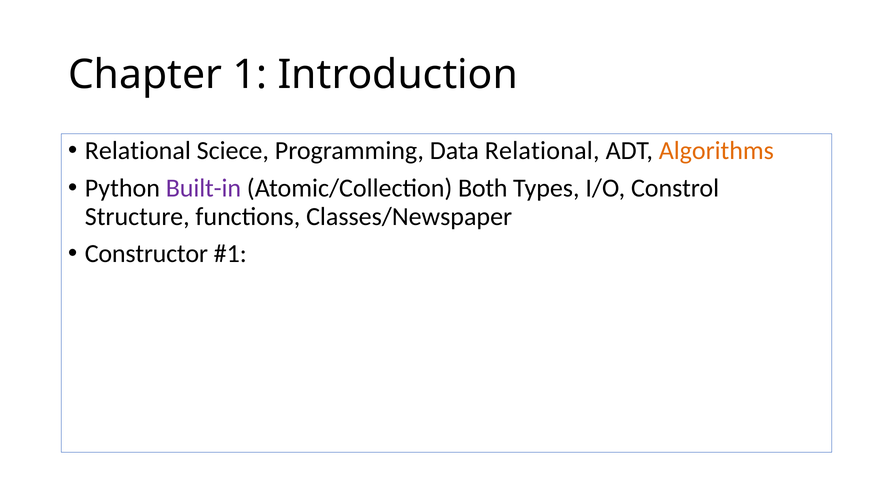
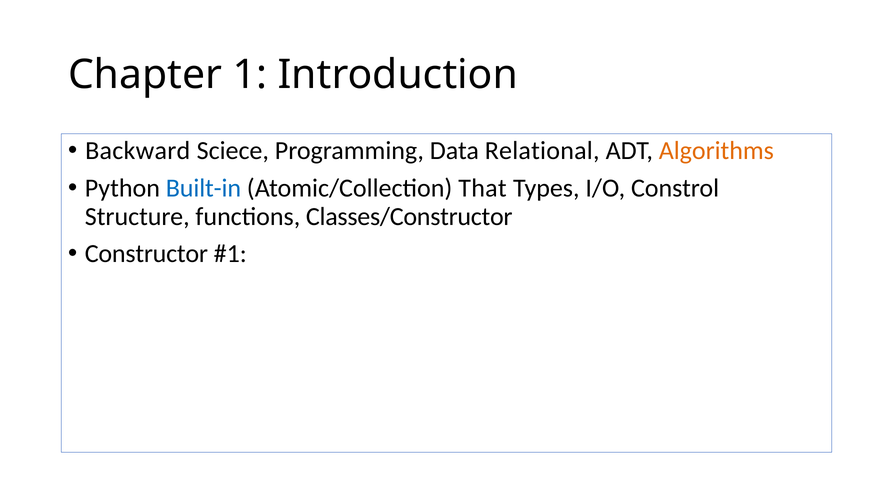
Relational at (138, 151): Relational -> Backward
Built-in colour: purple -> blue
Both: Both -> That
Classes/Newspaper: Classes/Newspaper -> Classes/Constructor
